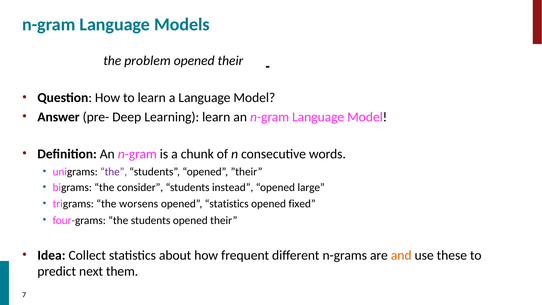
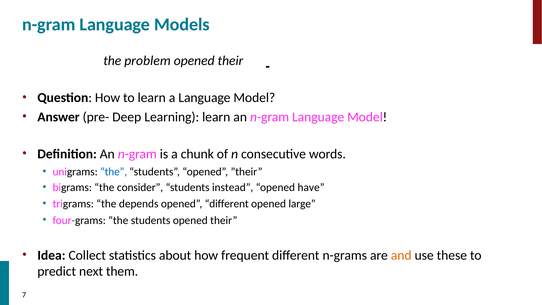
the at (114, 172) colour: purple -> blue
large: large -> have
worsens: worsens -> depends
opened statistics: statistics -> different
fixed: fixed -> large
